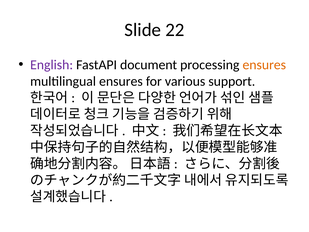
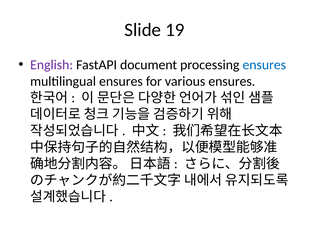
22: 22 -> 19
ensures at (264, 65) colour: orange -> blue
various support: support -> ensures
